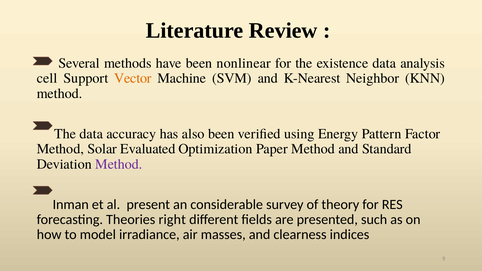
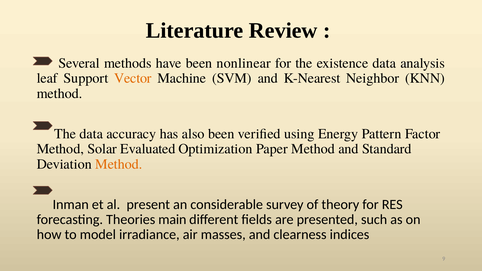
cell: cell -> leaf
Method at (119, 164) colour: purple -> orange
right: right -> main
